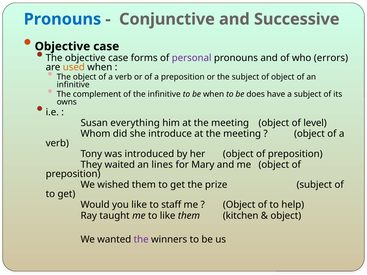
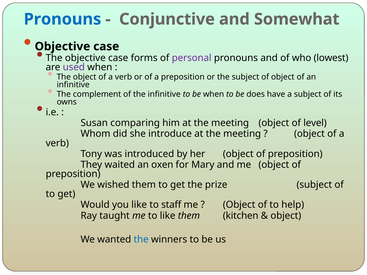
Successive: Successive -> Somewhat
errors: errors -> lowest
used colour: orange -> purple
everything: everything -> comparing
lines: lines -> oxen
the at (141, 240) colour: purple -> blue
